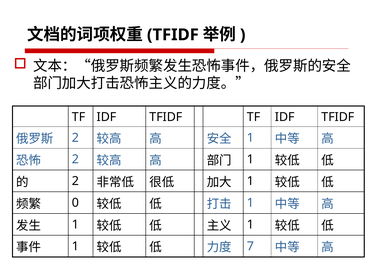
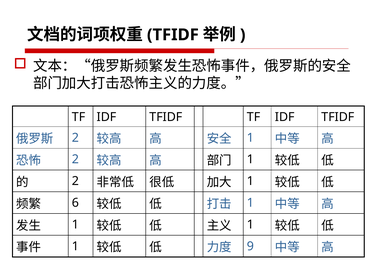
0: 0 -> 6
7: 7 -> 9
